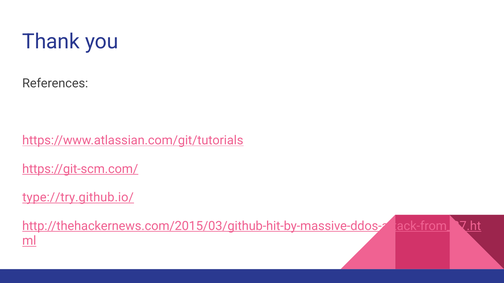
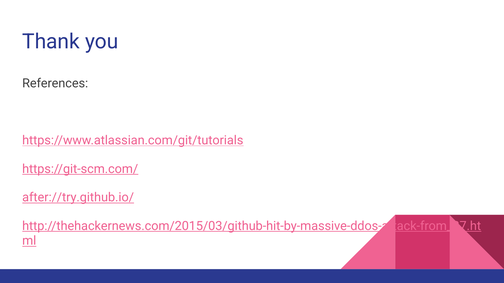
type://try.github.io/: type://try.github.io/ -> after://try.github.io/
